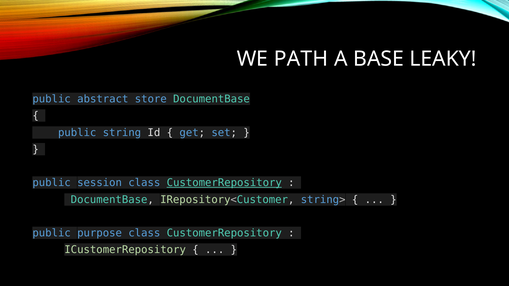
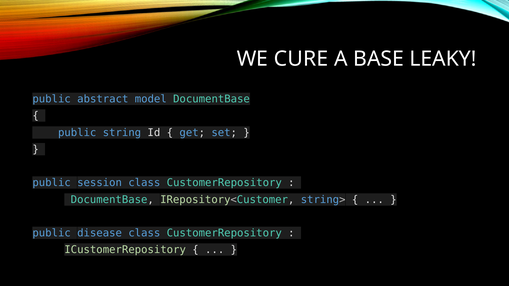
PATH: PATH -> CURE
store: store -> model
CustomerRepository at (224, 183) underline: present -> none
purpose: purpose -> disease
